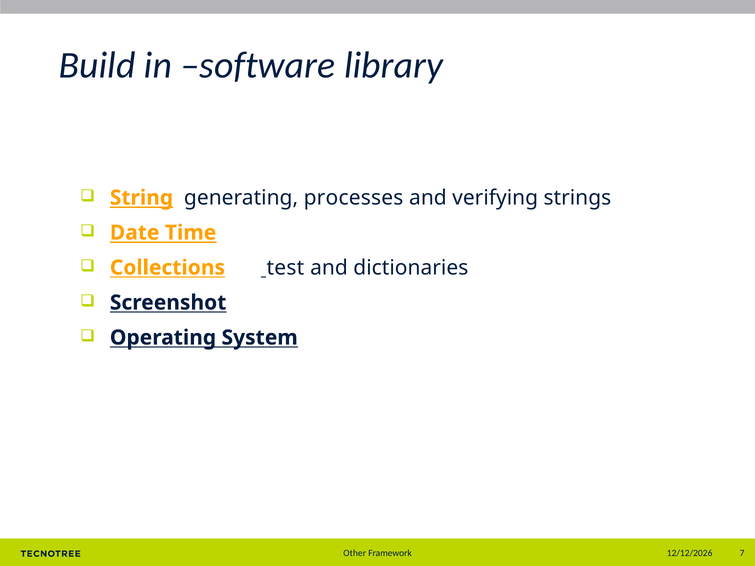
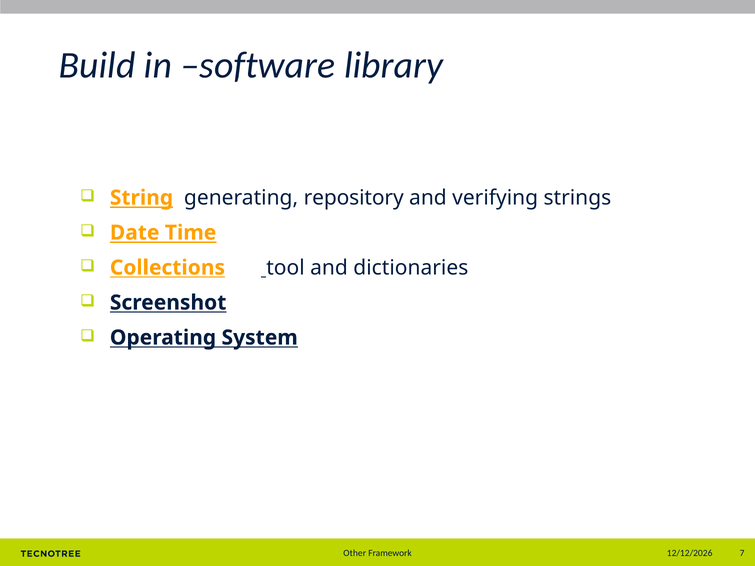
processes: processes -> repository
test: test -> tool
